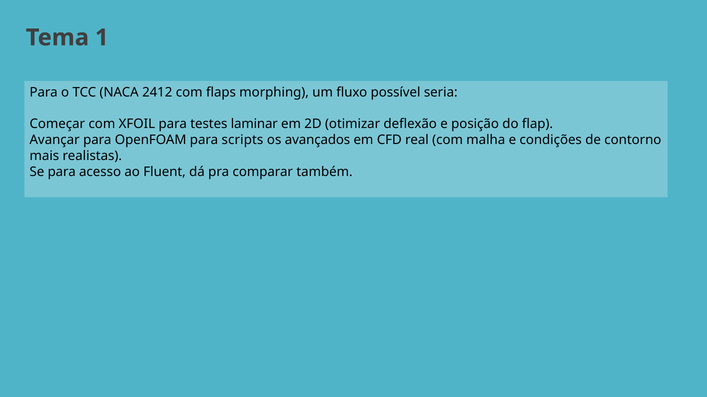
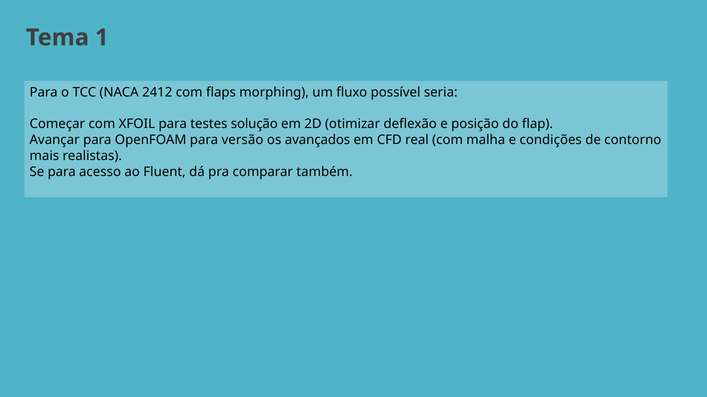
laminar: laminar -> solução
scripts: scripts -> versão
